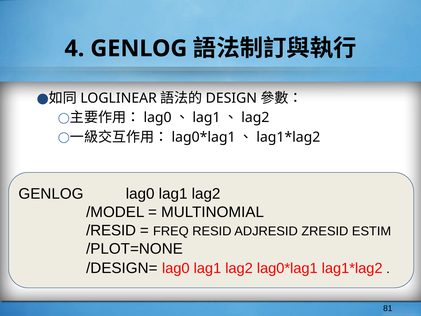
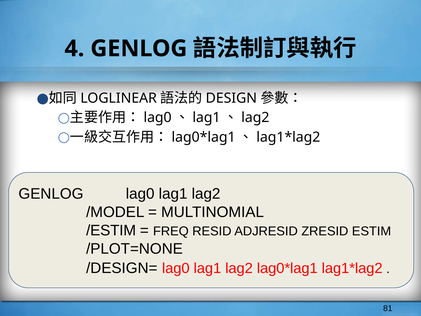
/RESID: /RESID -> /ESTIM
